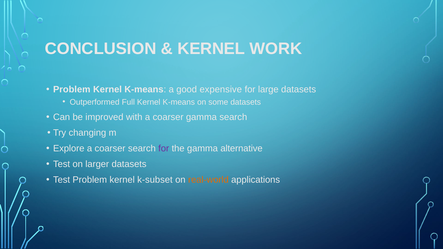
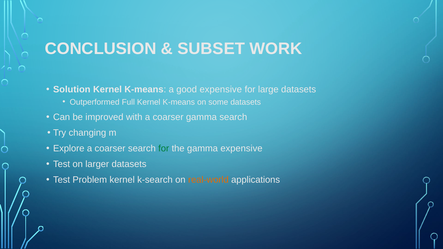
KERNEL at (211, 49): KERNEL -> SUBSET
Problem at (72, 90): Problem -> Solution
for at (164, 149) colour: purple -> green
gamma alternative: alternative -> expensive
k-subset: k-subset -> k-search
